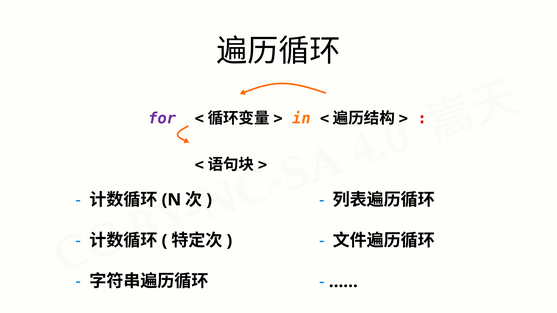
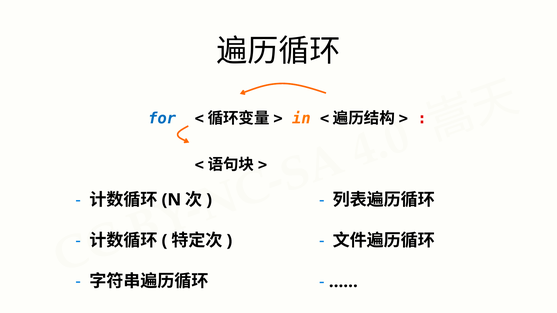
for colour: purple -> blue
